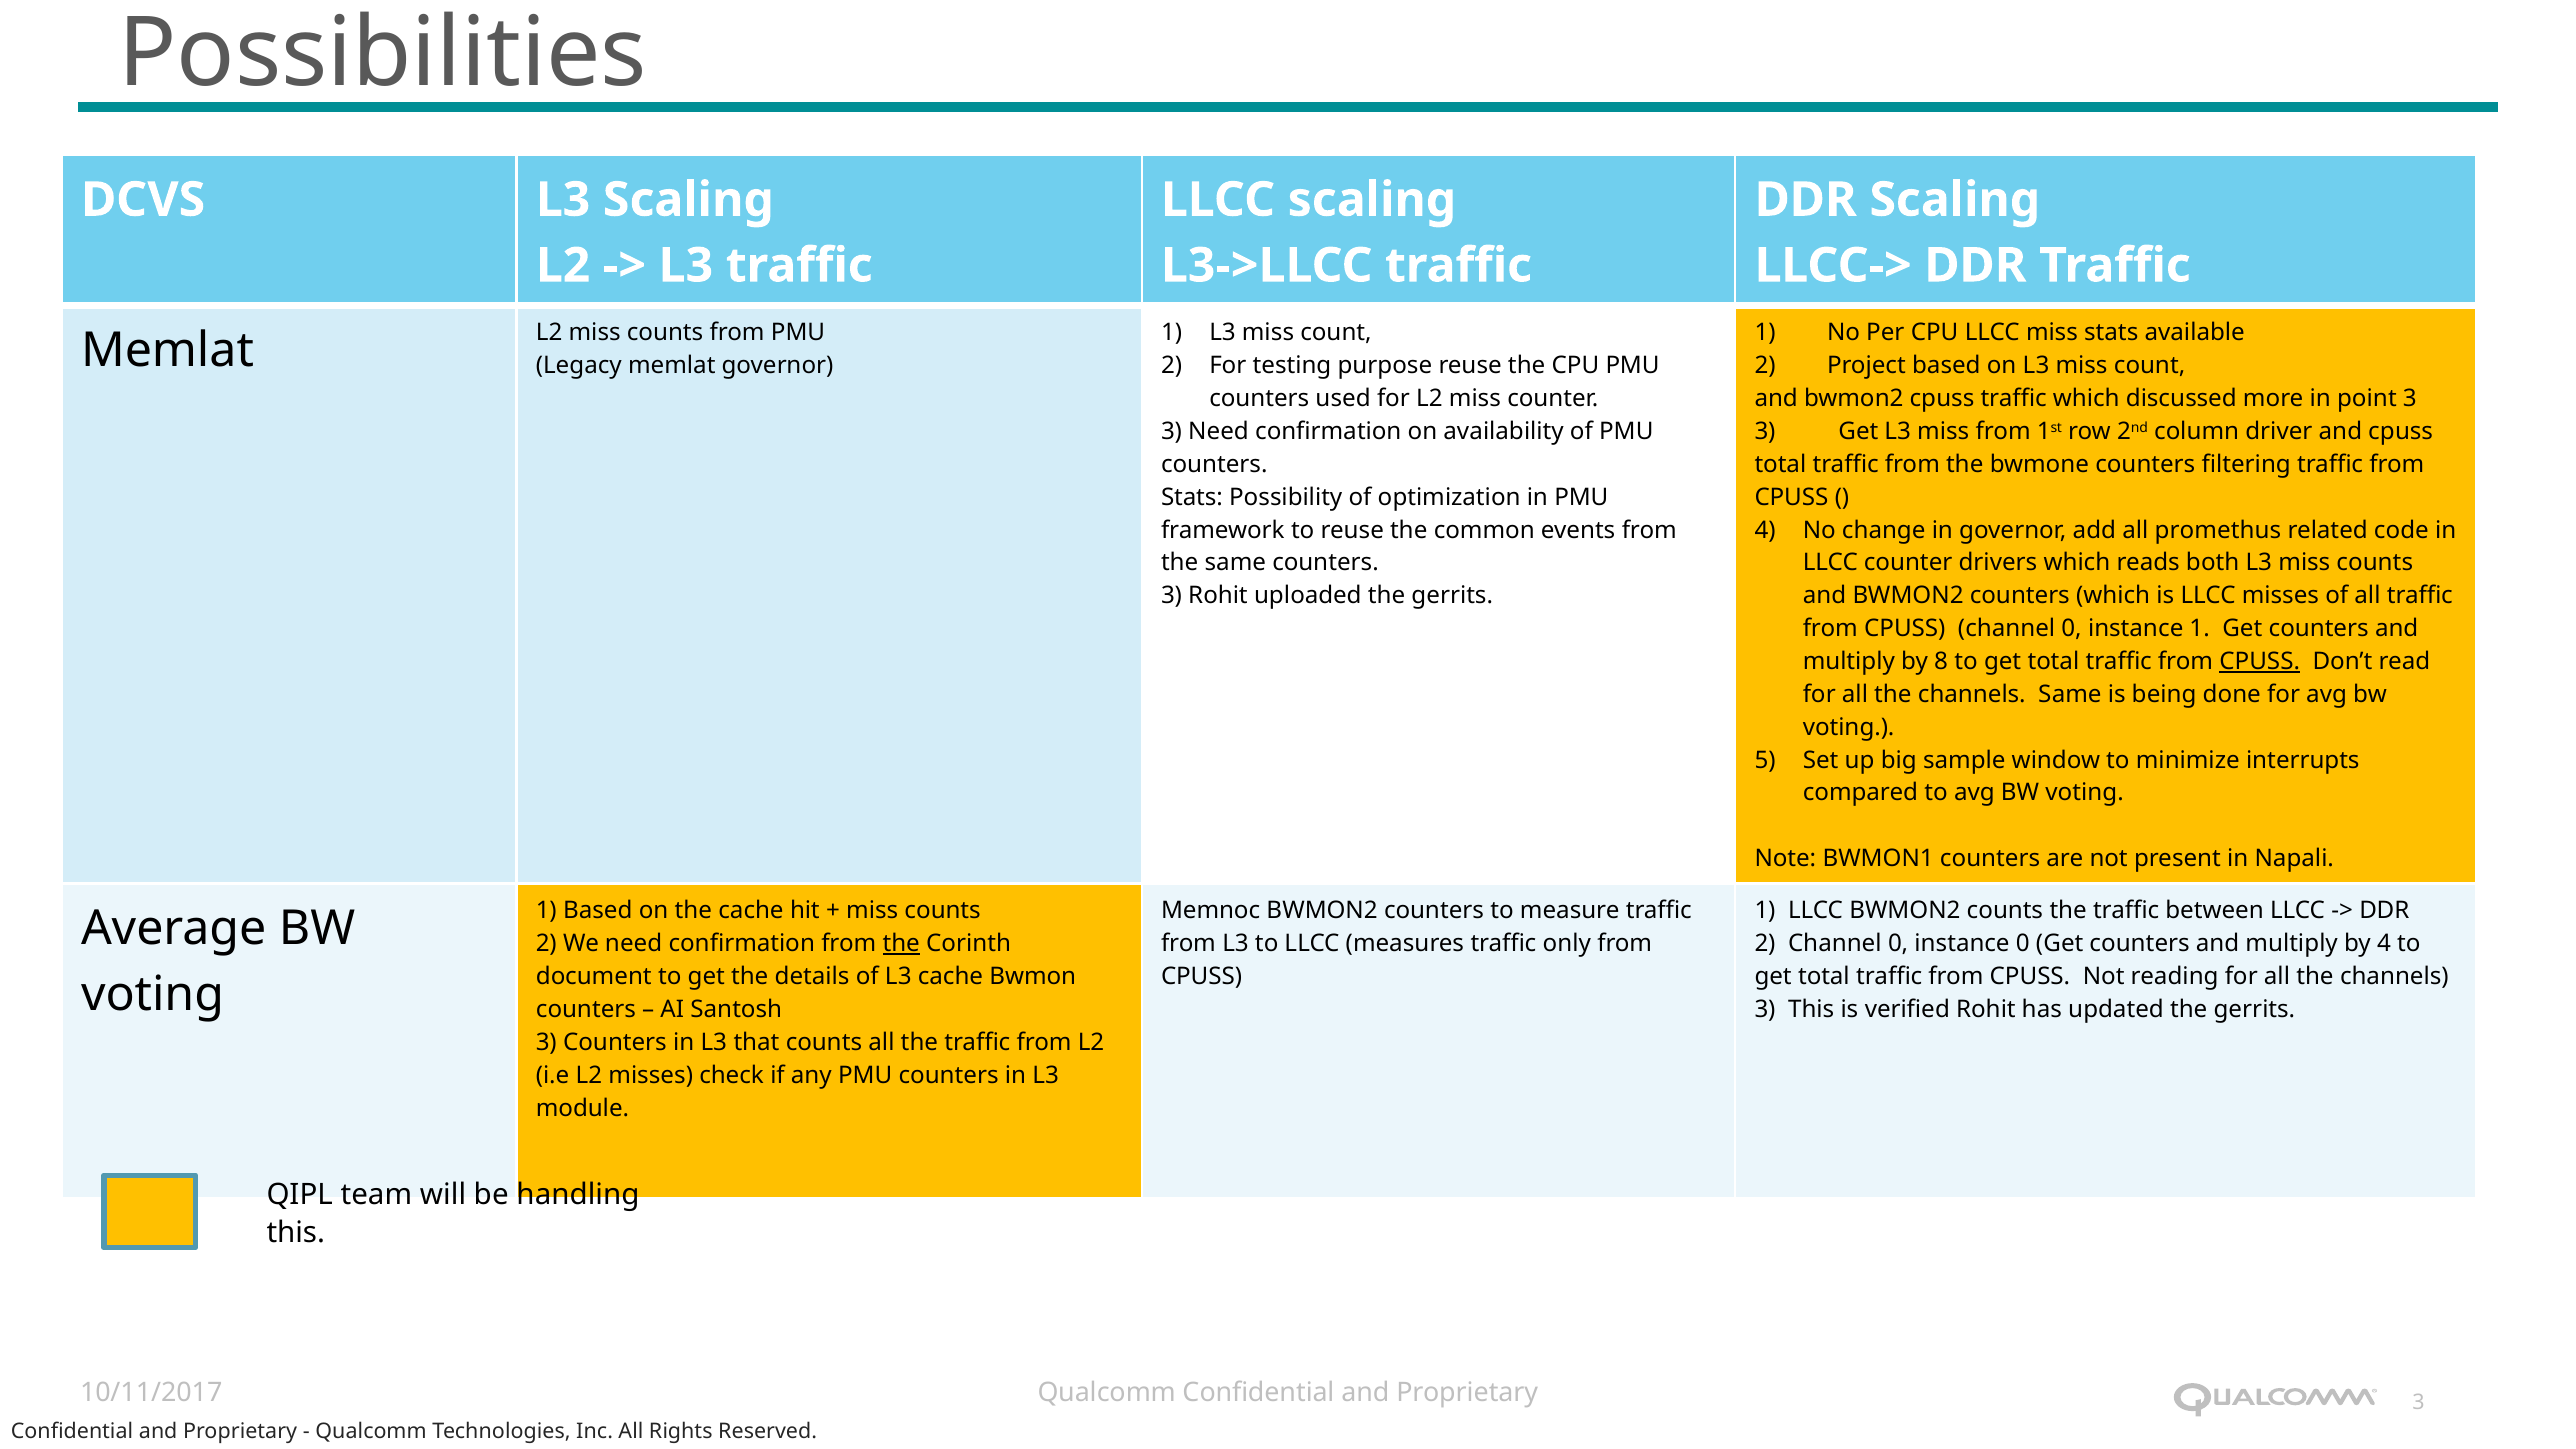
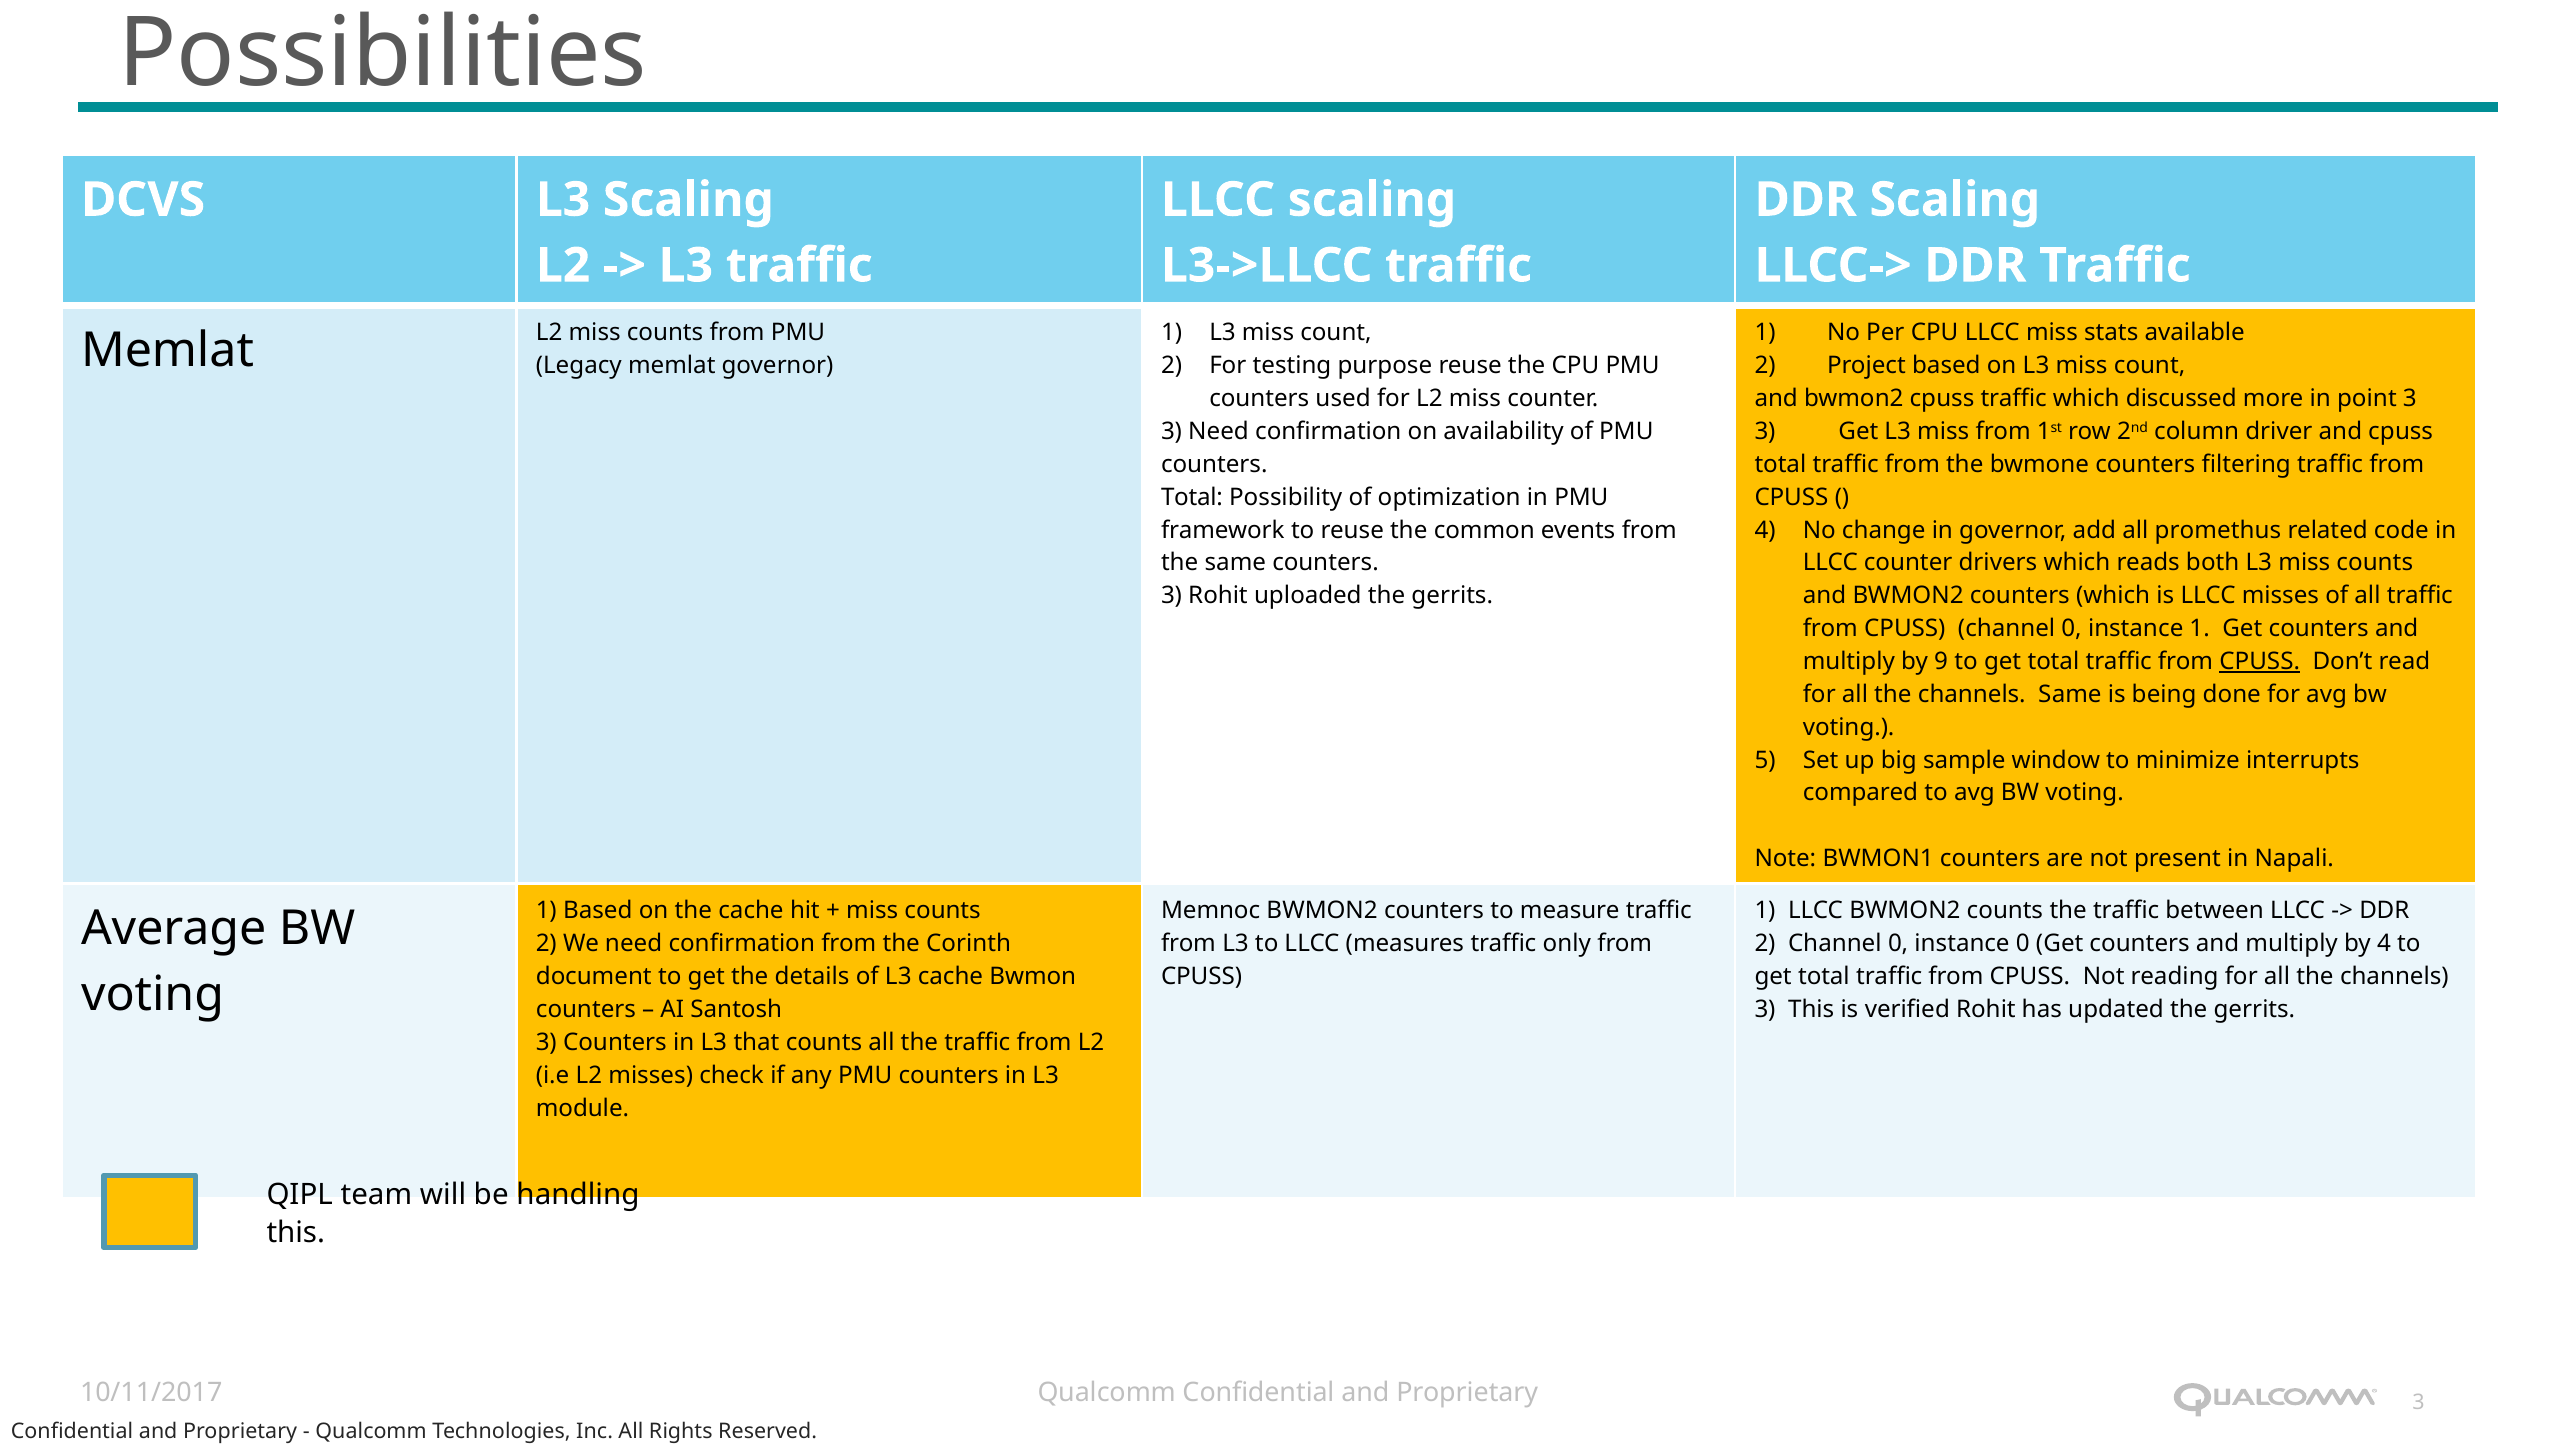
Stats at (1192, 497): Stats -> Total
8: 8 -> 9
the at (901, 944) underline: present -> none
